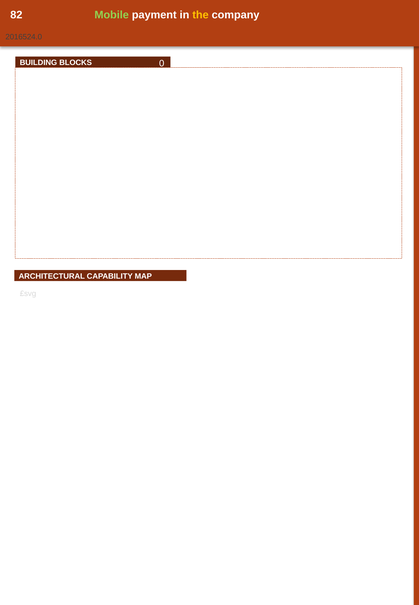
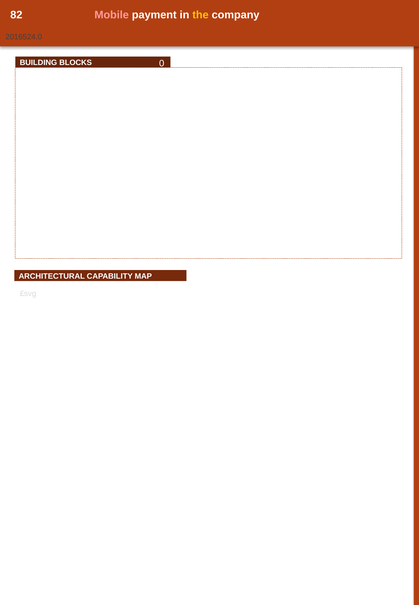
Mobile colour: light green -> pink
